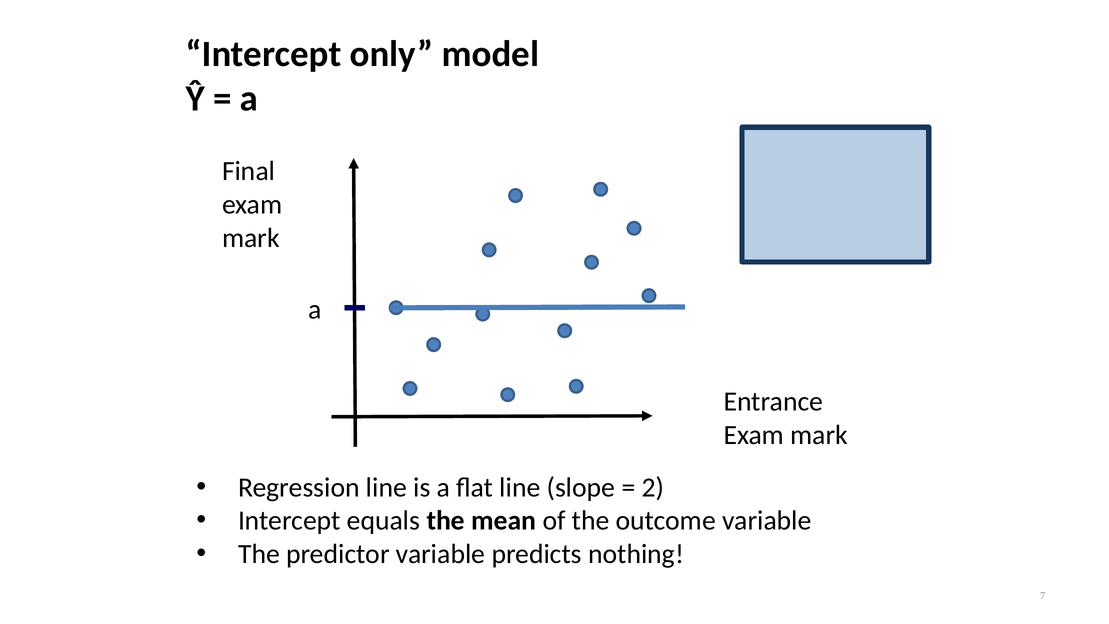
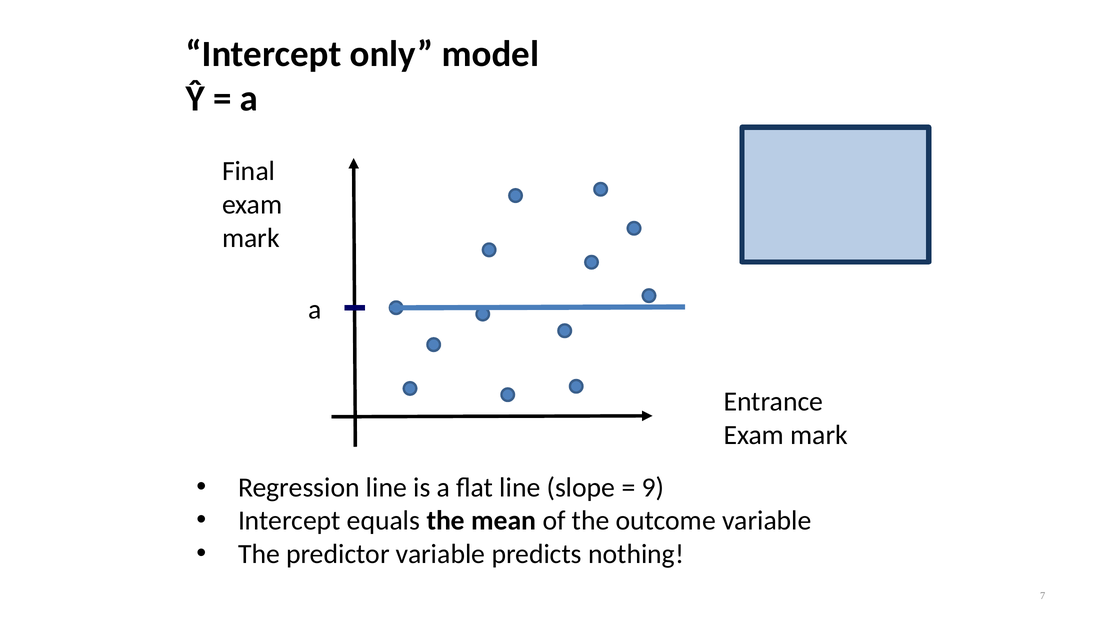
2: 2 -> 9
